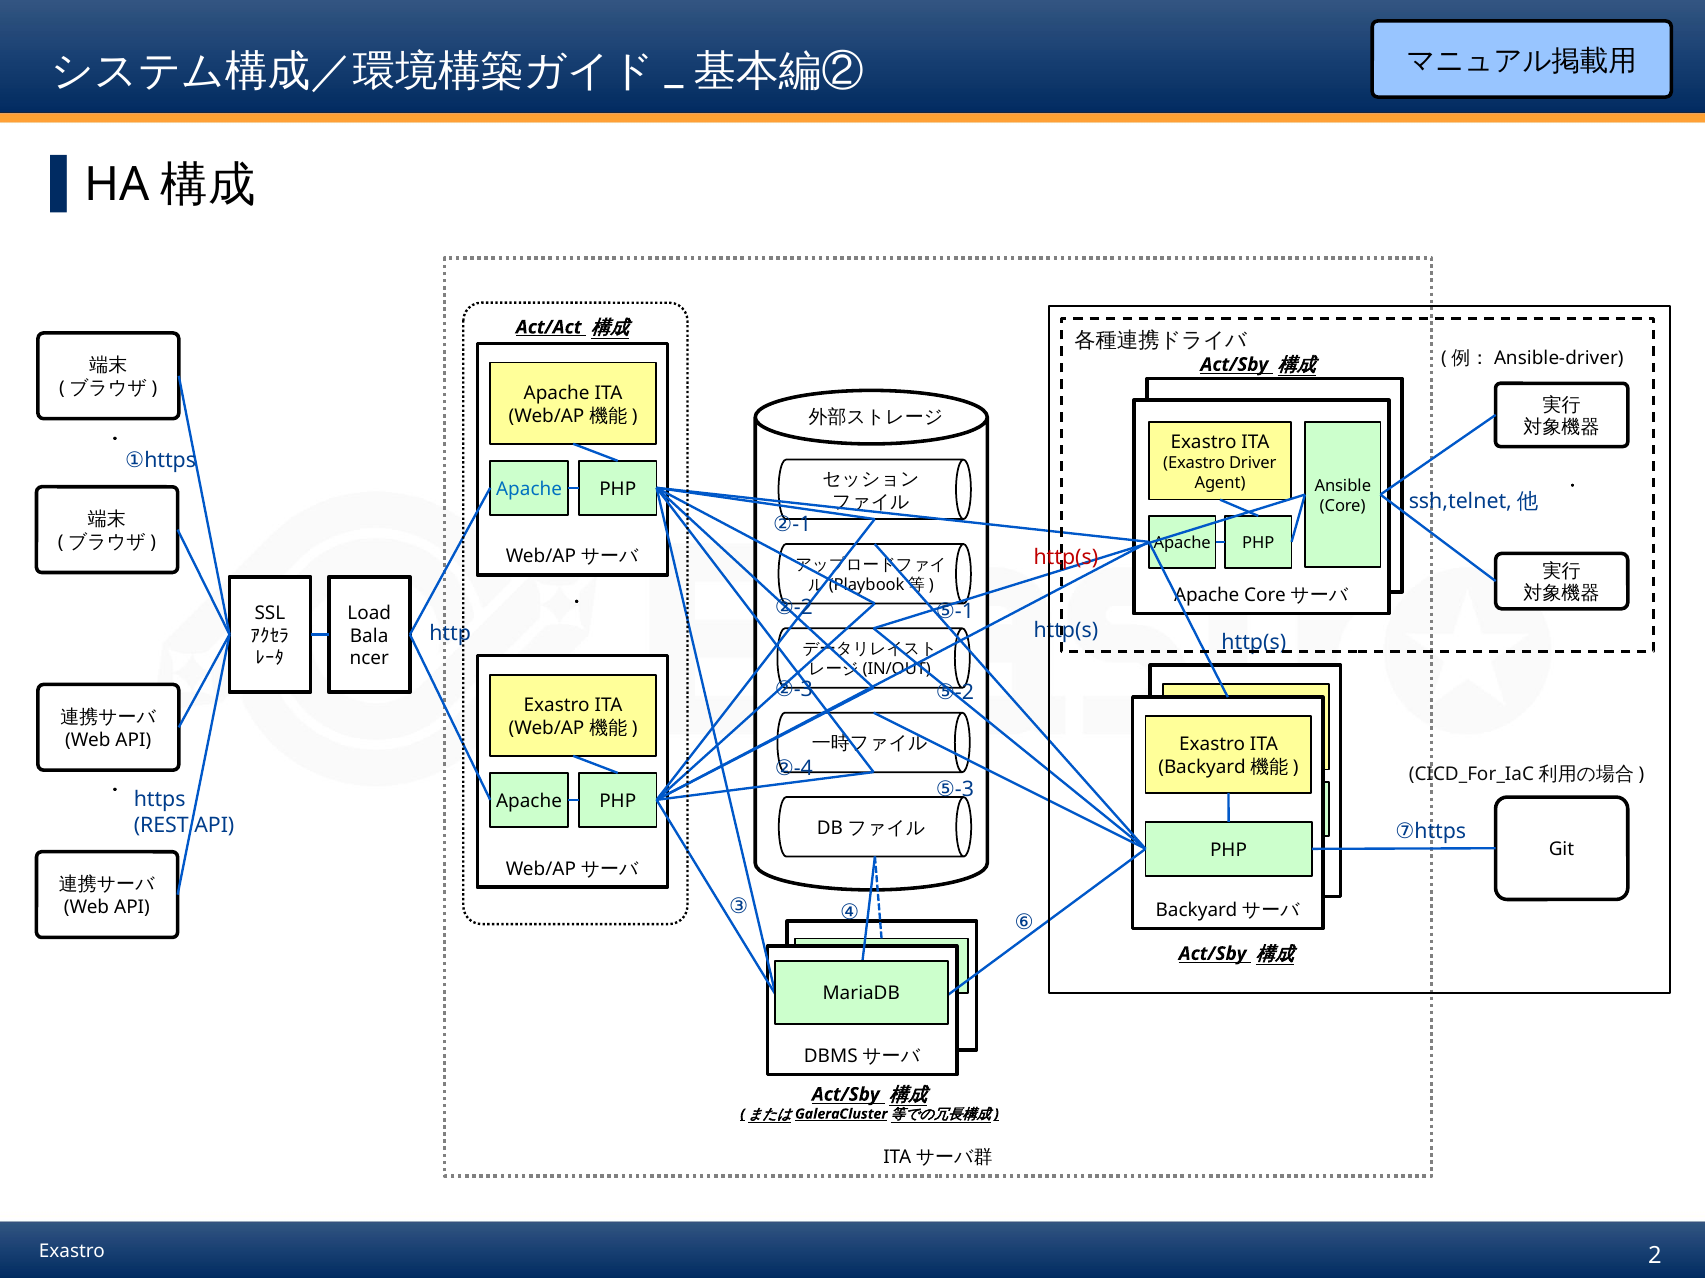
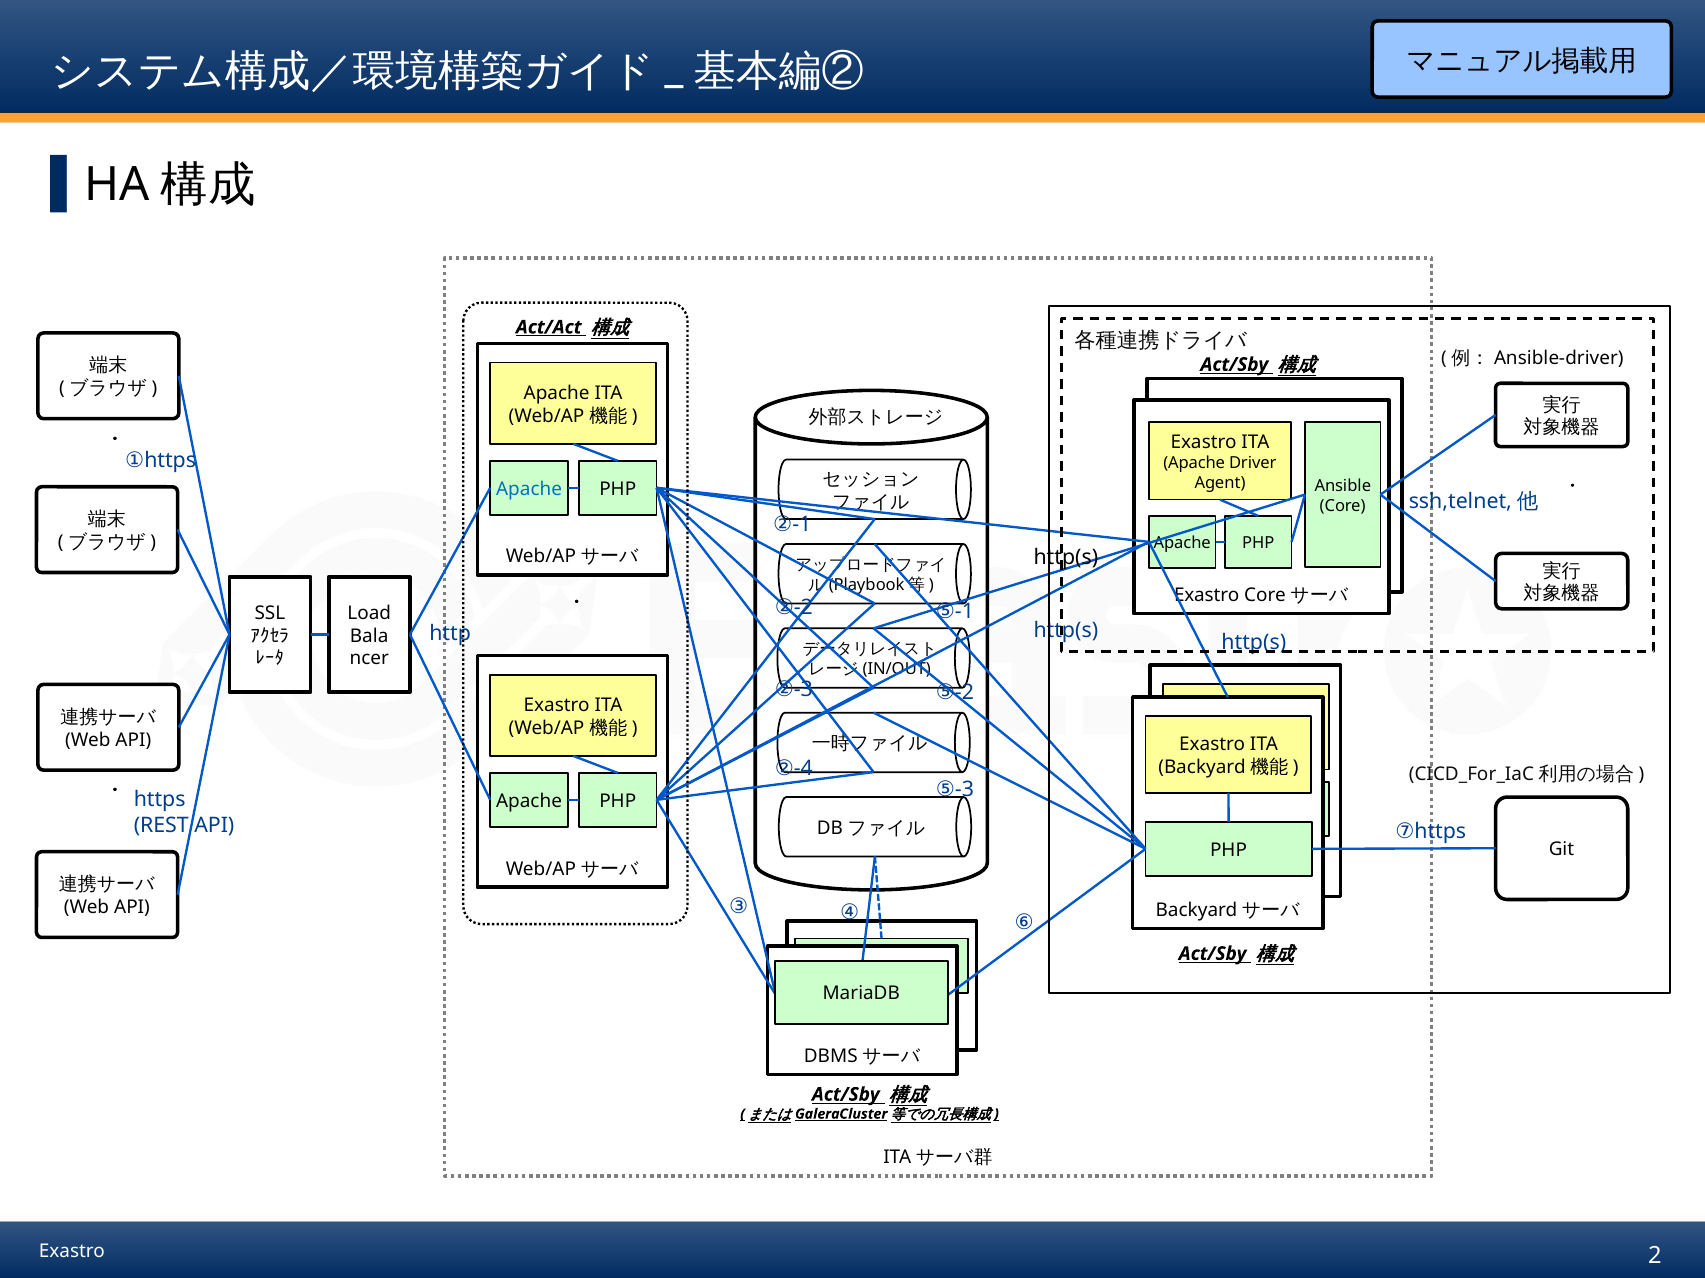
Exastro at (1194, 464): Exastro -> Apache
http(s at (1066, 558) colour: red -> black
Apache at (1207, 596): Apache -> Exastro
